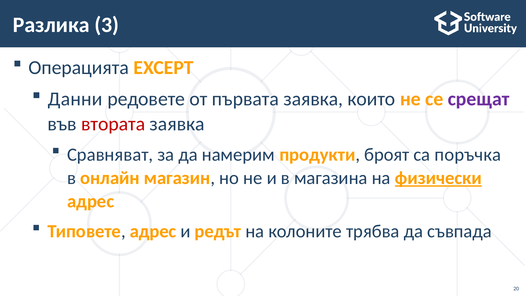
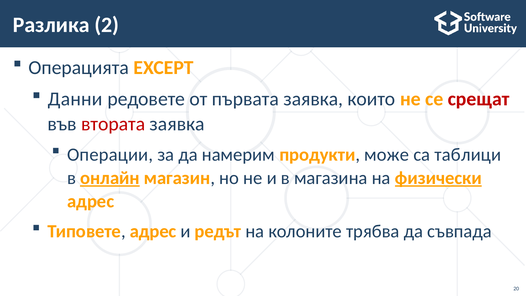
3: 3 -> 2
срещат colour: purple -> red
Сравняват: Сравняват -> Операции
броят: броят -> може
поръчка: поръчка -> таблици
онлайн underline: none -> present
